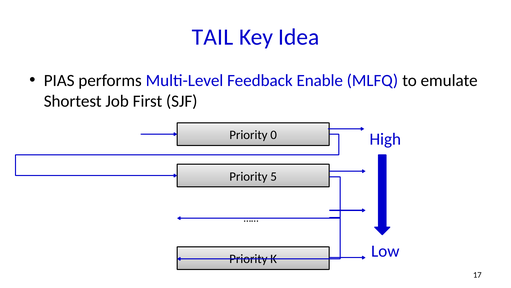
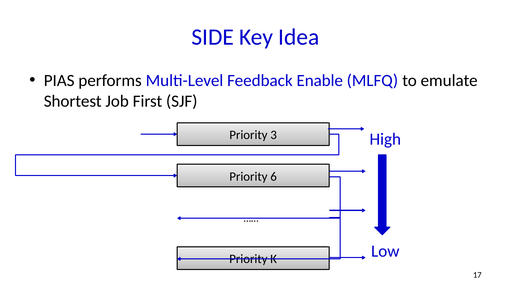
TAIL: TAIL -> SIDE
0: 0 -> 3
5: 5 -> 6
